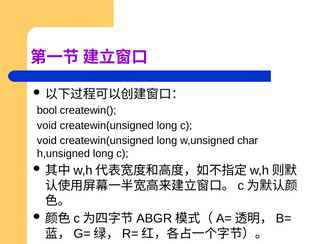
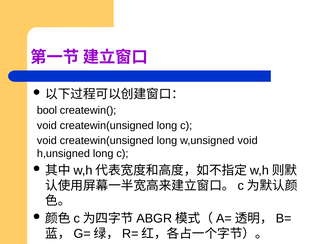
w,unsigned char: char -> void
